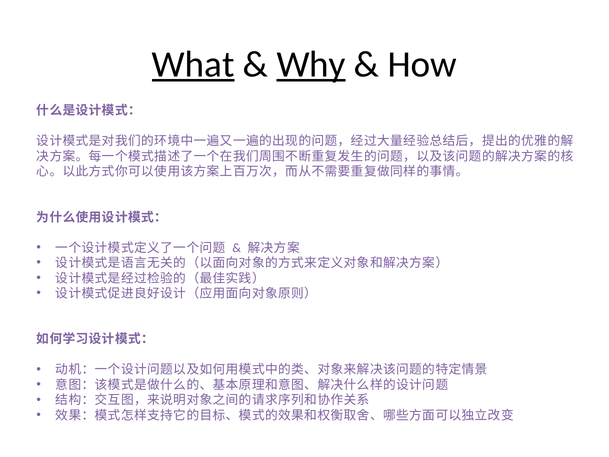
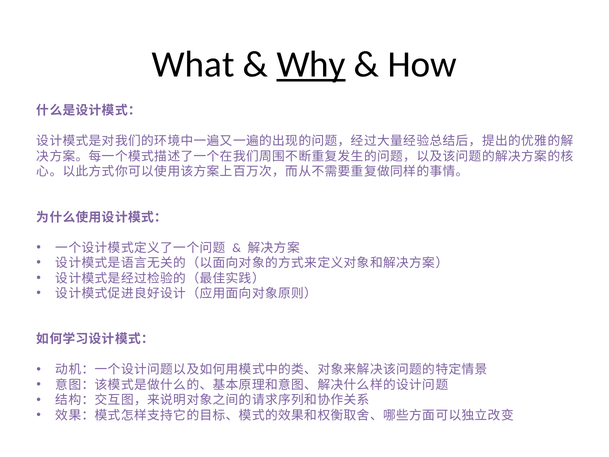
What underline: present -> none
